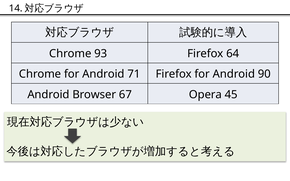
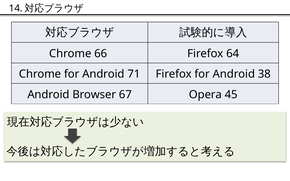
93: 93 -> 66
90: 90 -> 38
